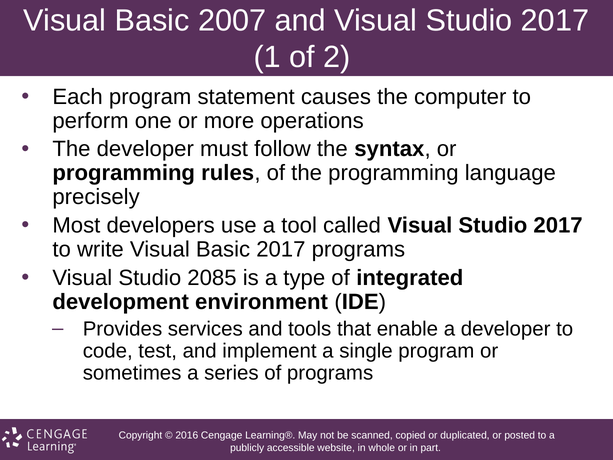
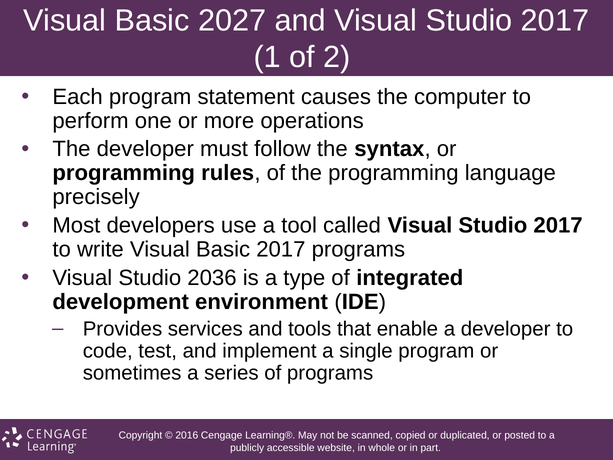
2007: 2007 -> 2027
2085: 2085 -> 2036
